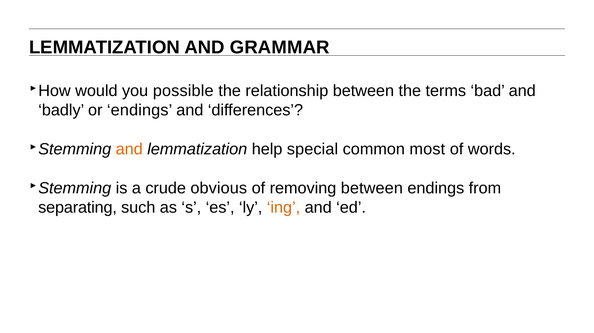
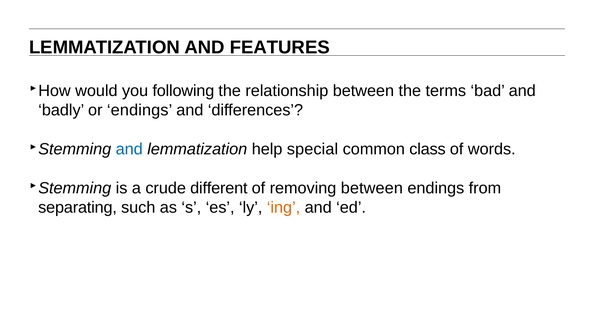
GRAMMAR: GRAMMAR -> FEATURES
possible: possible -> following
and at (129, 149) colour: orange -> blue
most: most -> class
obvious: obvious -> different
